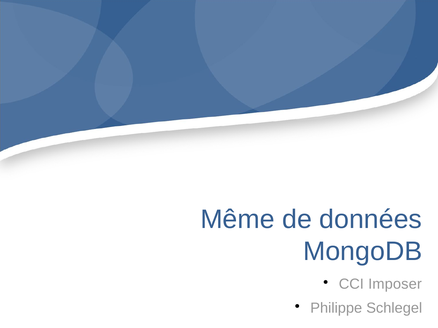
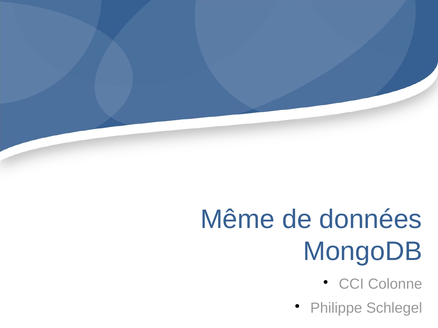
Imposer: Imposer -> Colonne
